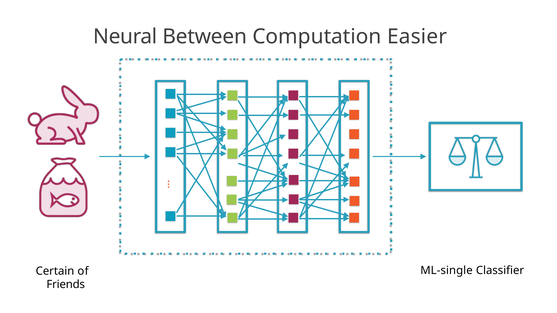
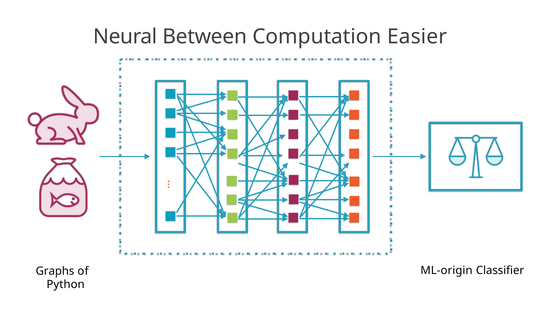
ML-single: ML-single -> ML-origin
Certain: Certain -> Graphs
Friends: Friends -> Python
